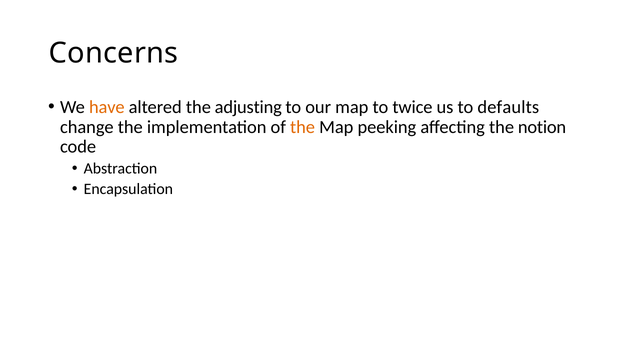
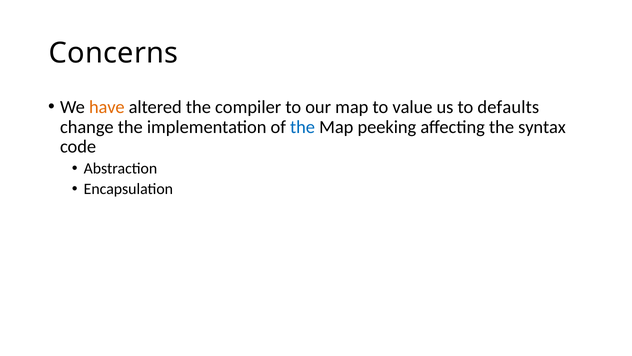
adjusting: adjusting -> compiler
twice: twice -> value
the at (303, 127) colour: orange -> blue
notion: notion -> syntax
